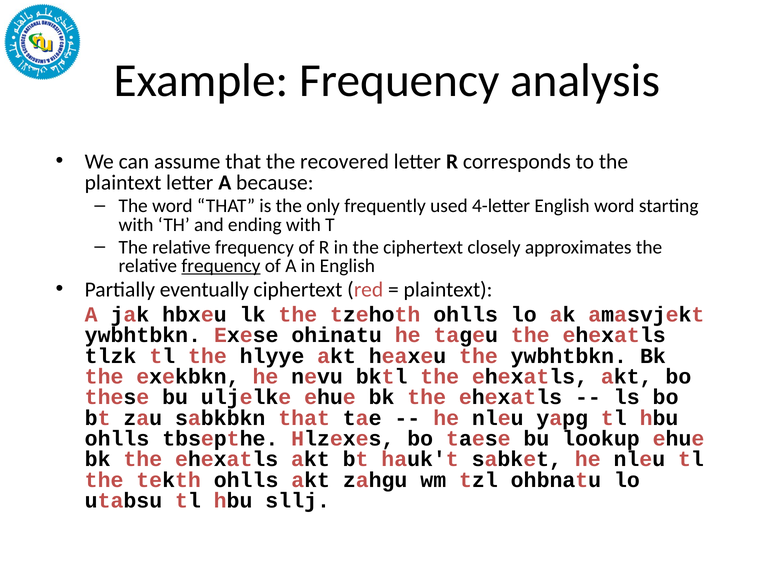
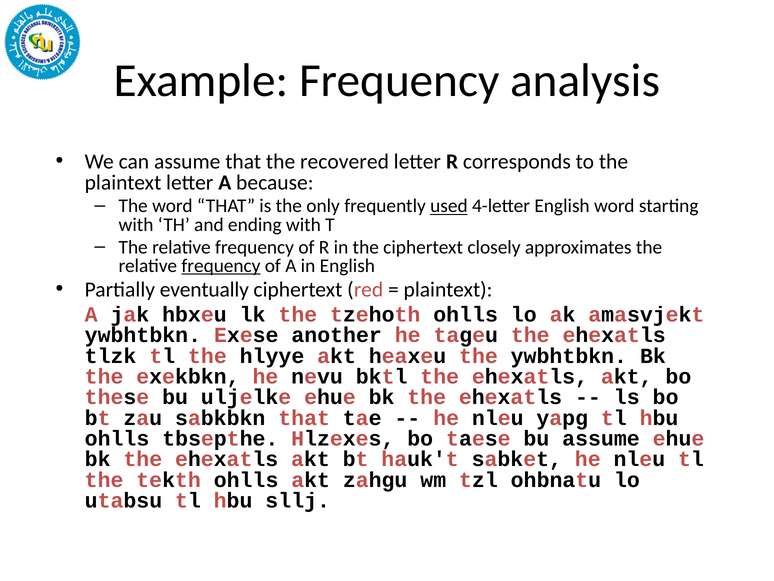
used underline: none -> present
ohinatu: ohinatu -> another
bu lookup: lookup -> assume
